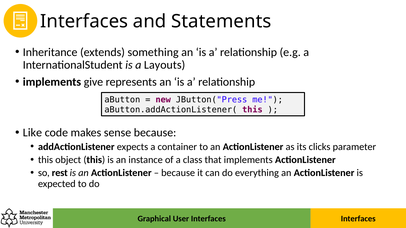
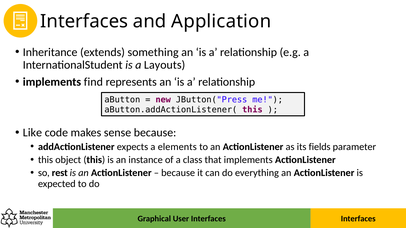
Statements: Statements -> Application
give: give -> find
container: container -> elements
clicks: clicks -> fields
